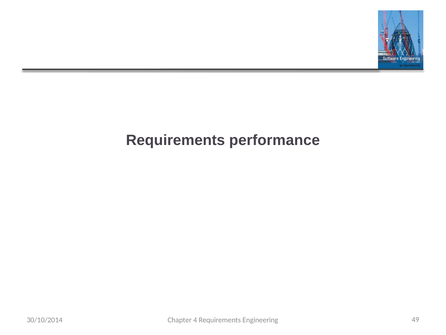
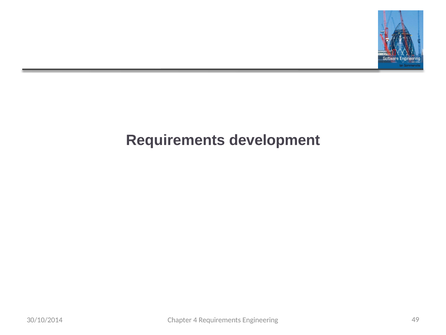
performance: performance -> development
